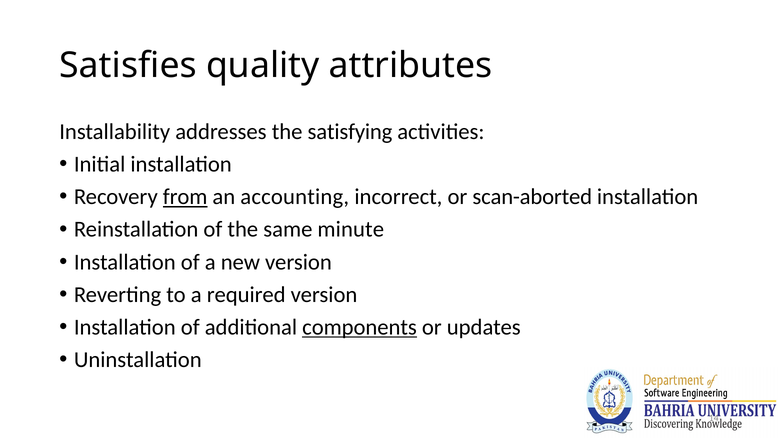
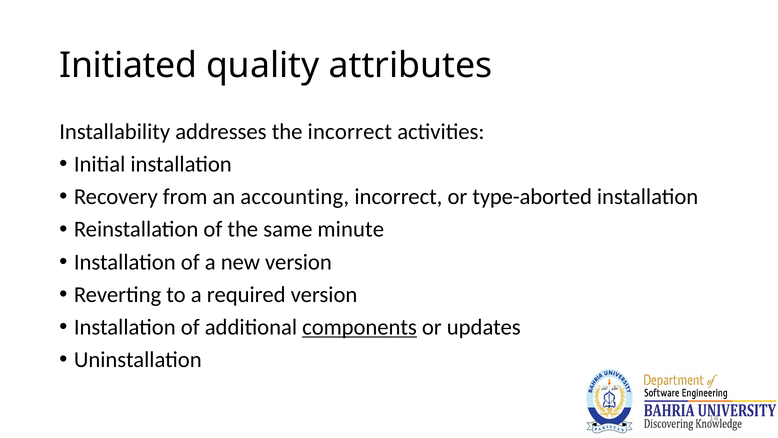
Satisfies: Satisfies -> Initiated
the satisfying: satisfying -> incorrect
from underline: present -> none
scan-aborted: scan-aborted -> type-aborted
